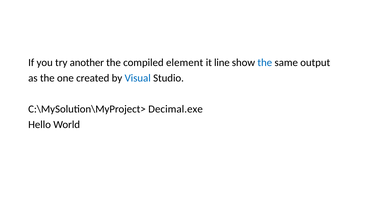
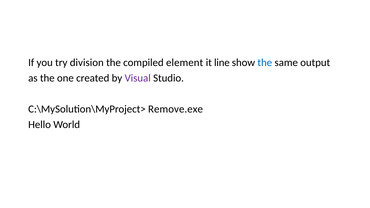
another: another -> division
Visual colour: blue -> purple
Decimal.exe: Decimal.exe -> Remove.exe
